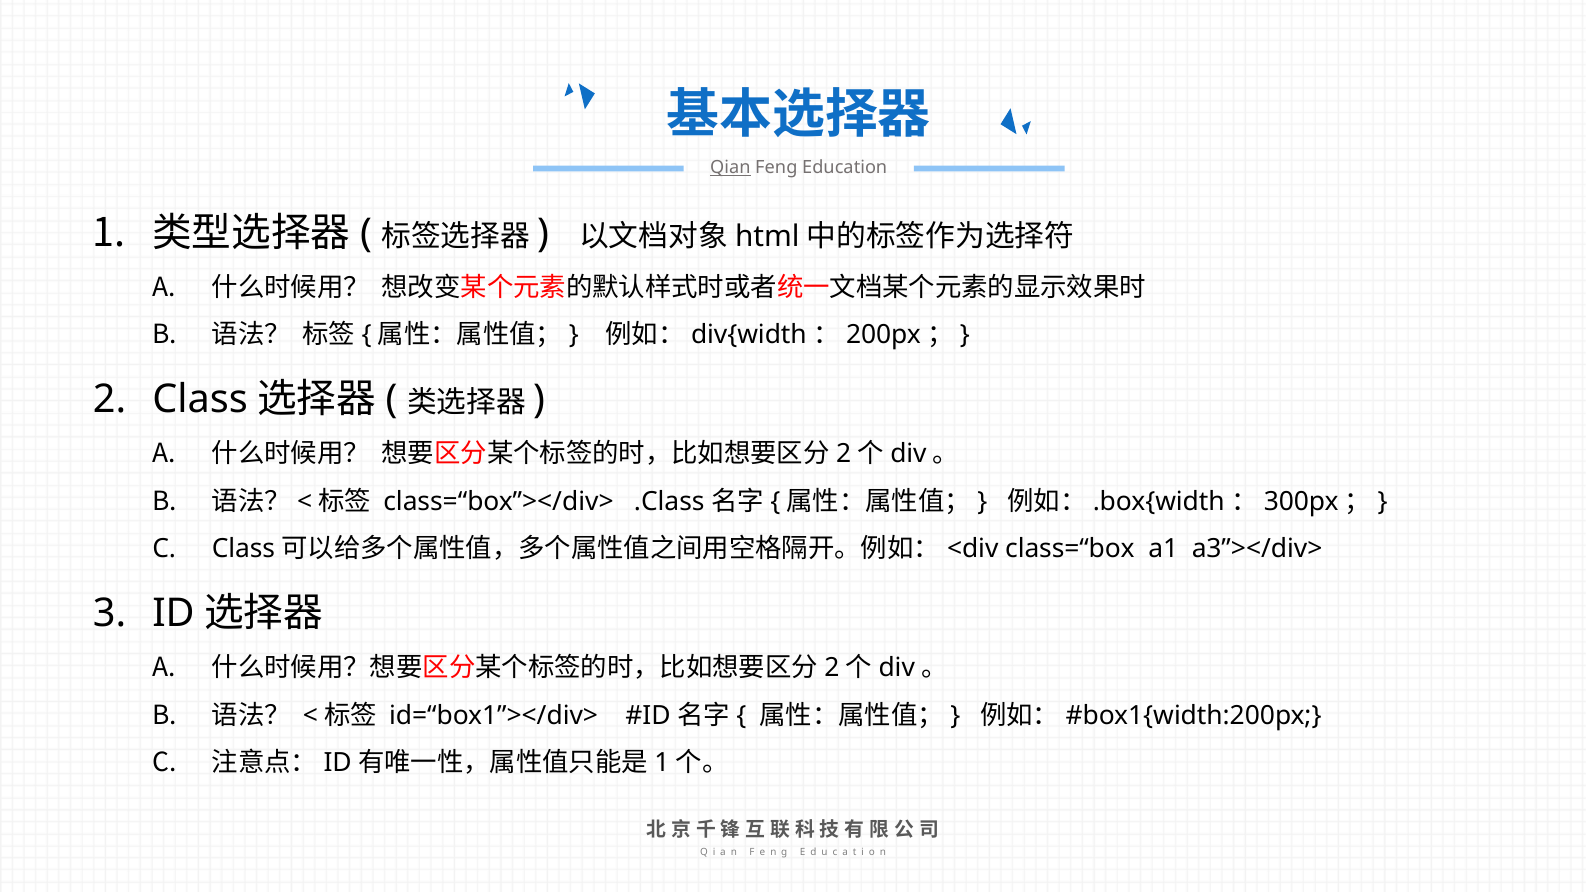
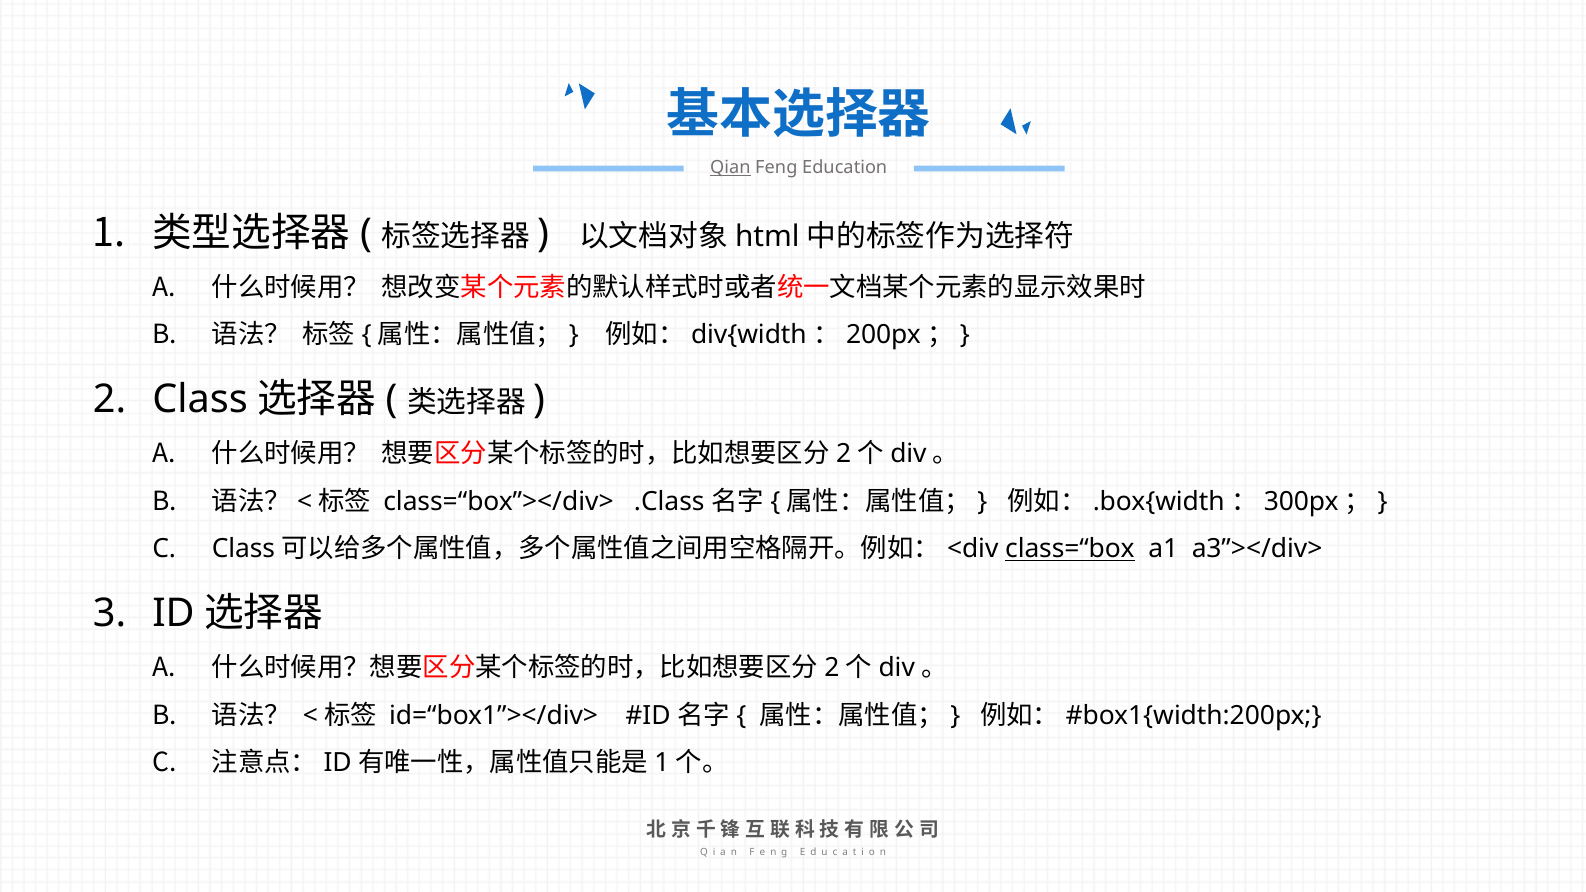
class=“box underline: none -> present
